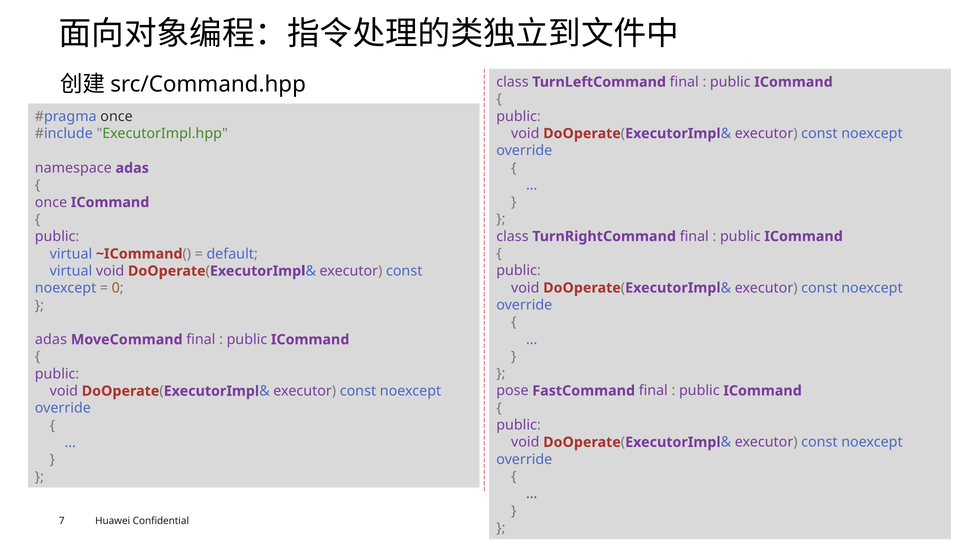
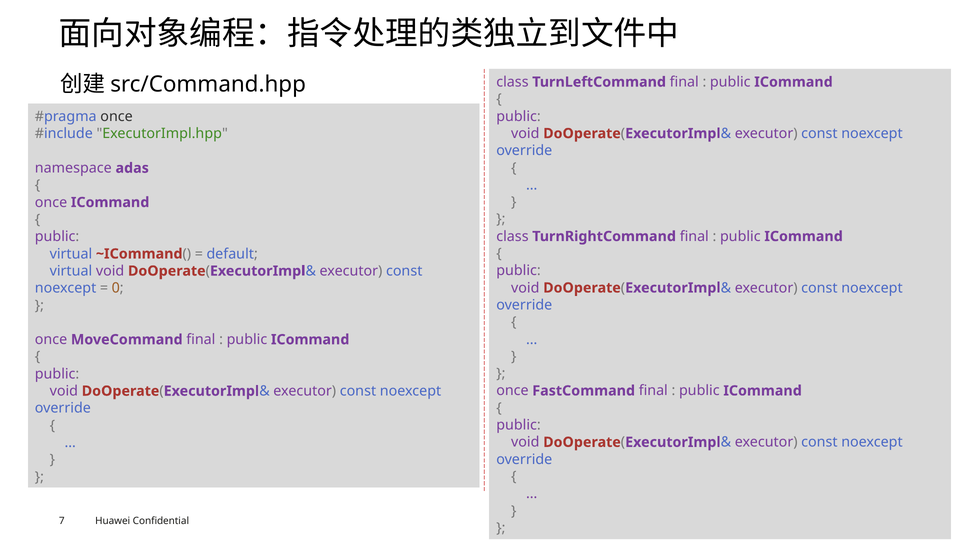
adas at (51, 339): adas -> once
pose at (512, 391): pose -> once
